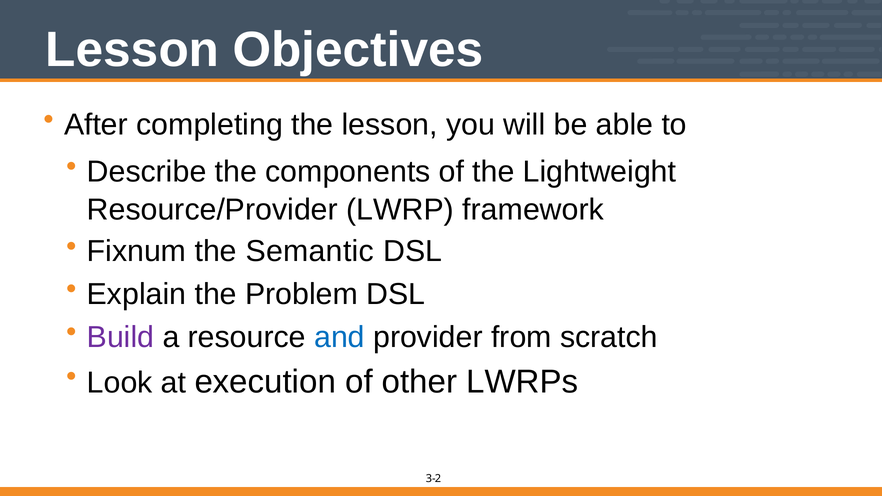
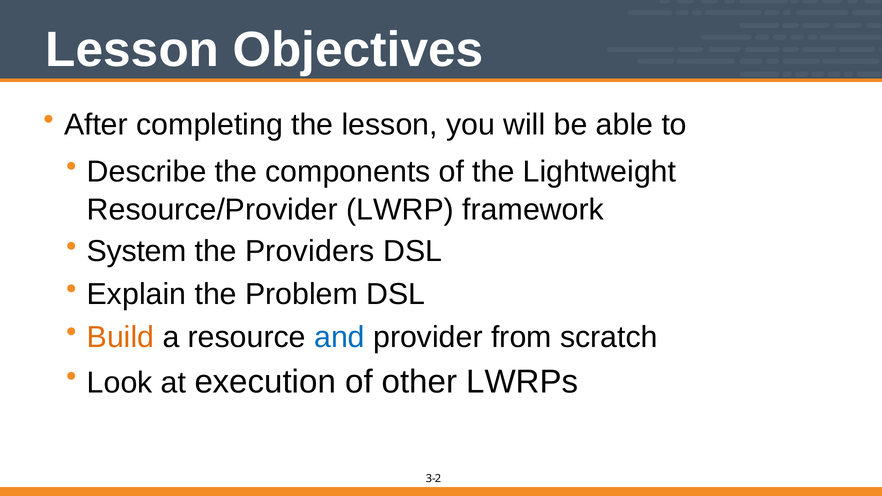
Fixnum: Fixnum -> System
Semantic: Semantic -> Providers
Build colour: purple -> orange
